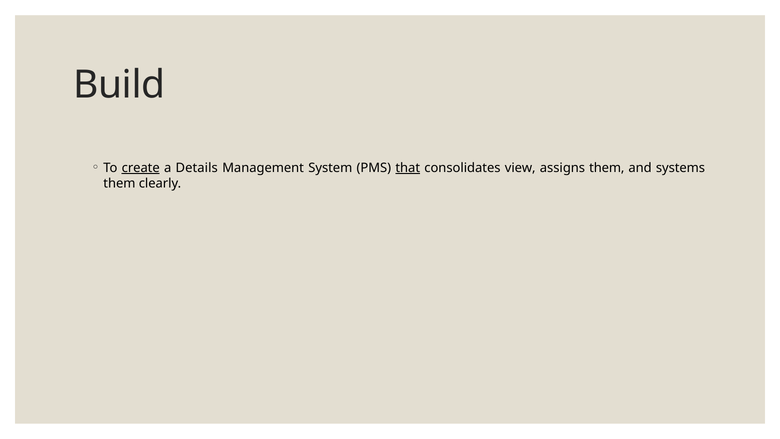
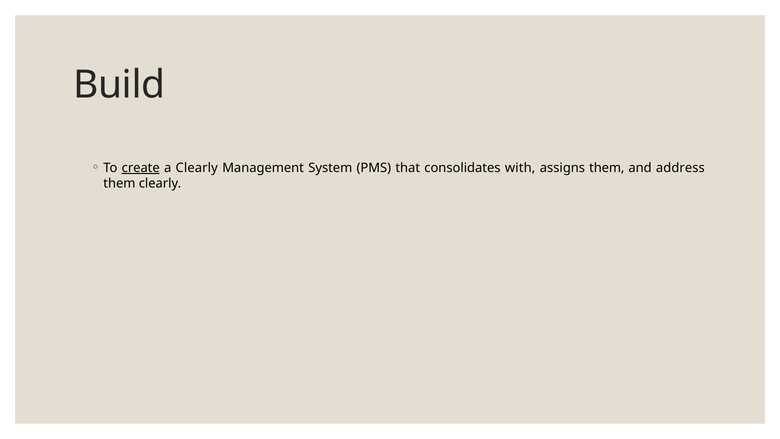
a Details: Details -> Clearly
that underline: present -> none
view: view -> with
systems: systems -> address
